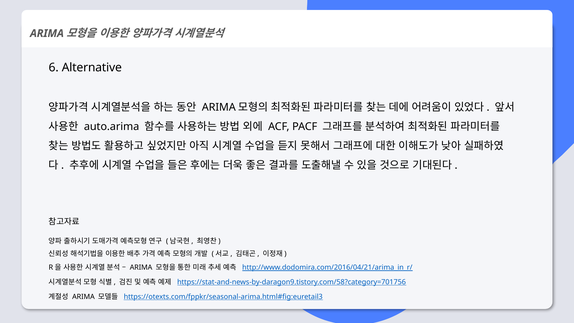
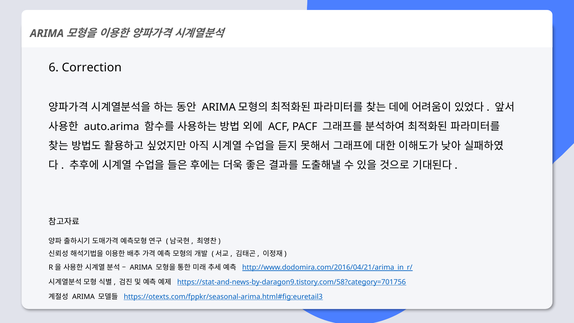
Alternative: Alternative -> Correction
